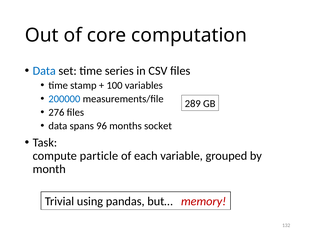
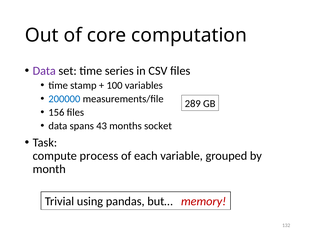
Data at (44, 71) colour: blue -> purple
276: 276 -> 156
96: 96 -> 43
particle: particle -> process
